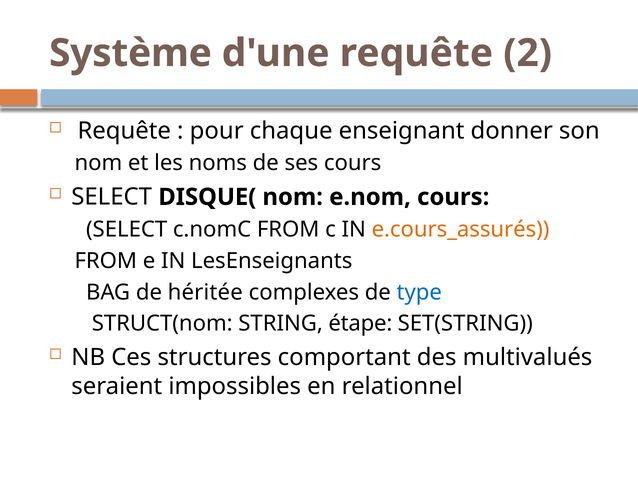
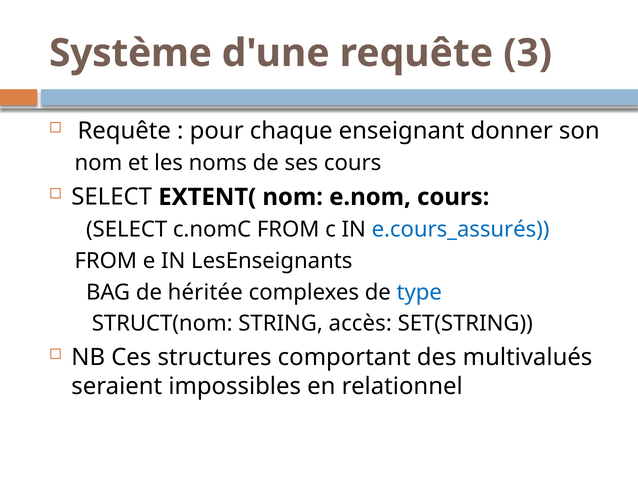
2: 2 -> 3
DISQUE(: DISQUE( -> EXTENT(
e.cours_assurés colour: orange -> blue
étape: étape -> accès
